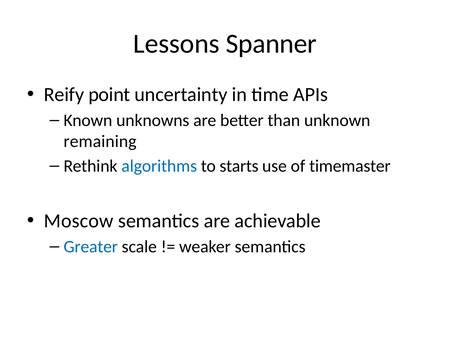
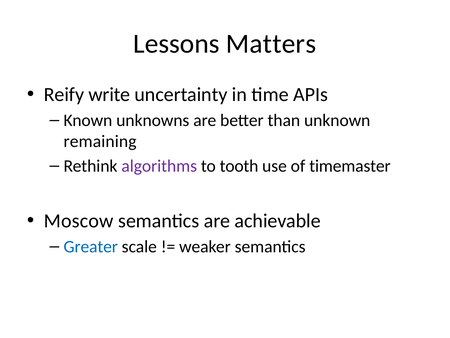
Spanner: Spanner -> Matters
point: point -> write
algorithms colour: blue -> purple
starts: starts -> tooth
